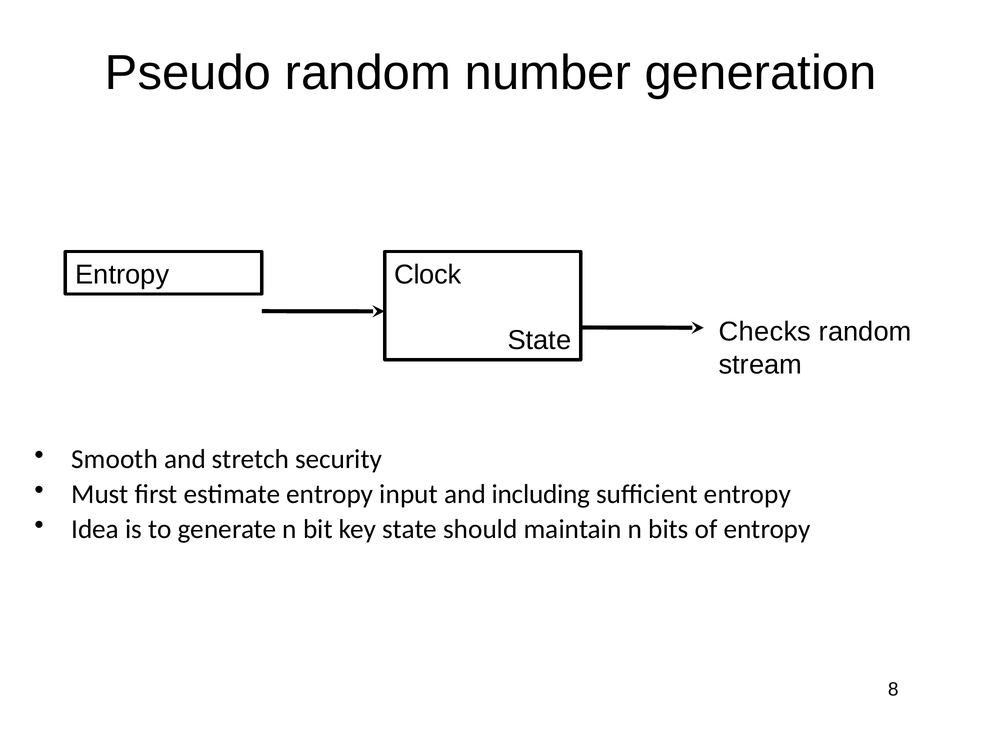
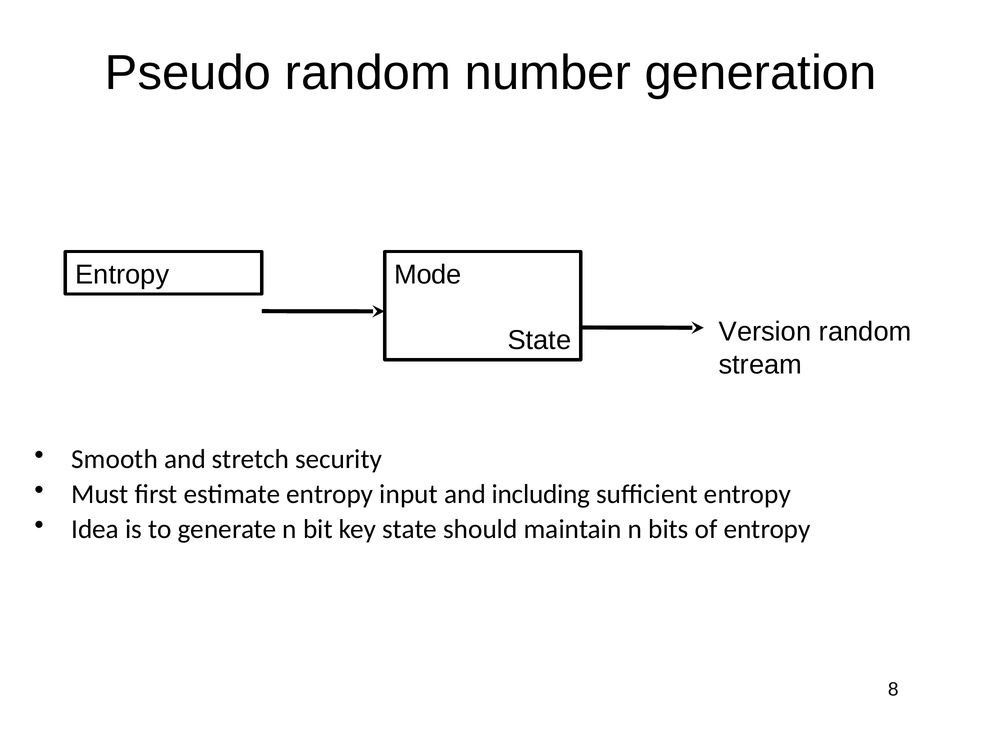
Clock: Clock -> Mode
Checks: Checks -> Version
